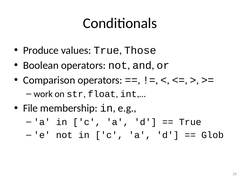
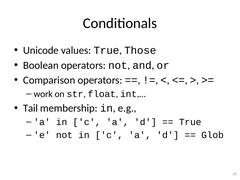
Produce: Produce -> Unicode
File: File -> Tail
